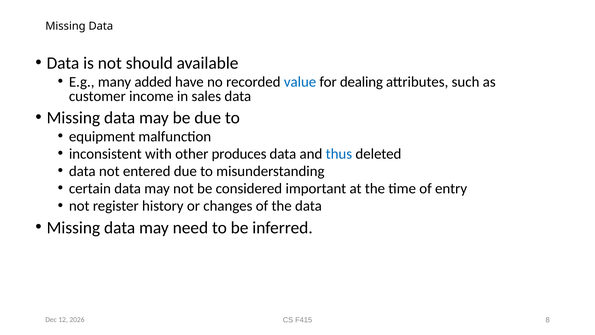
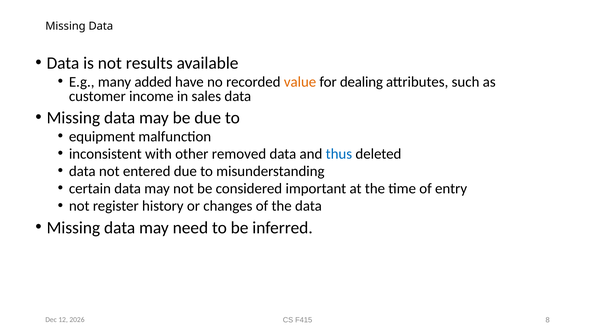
should: should -> results
value colour: blue -> orange
produces: produces -> removed
